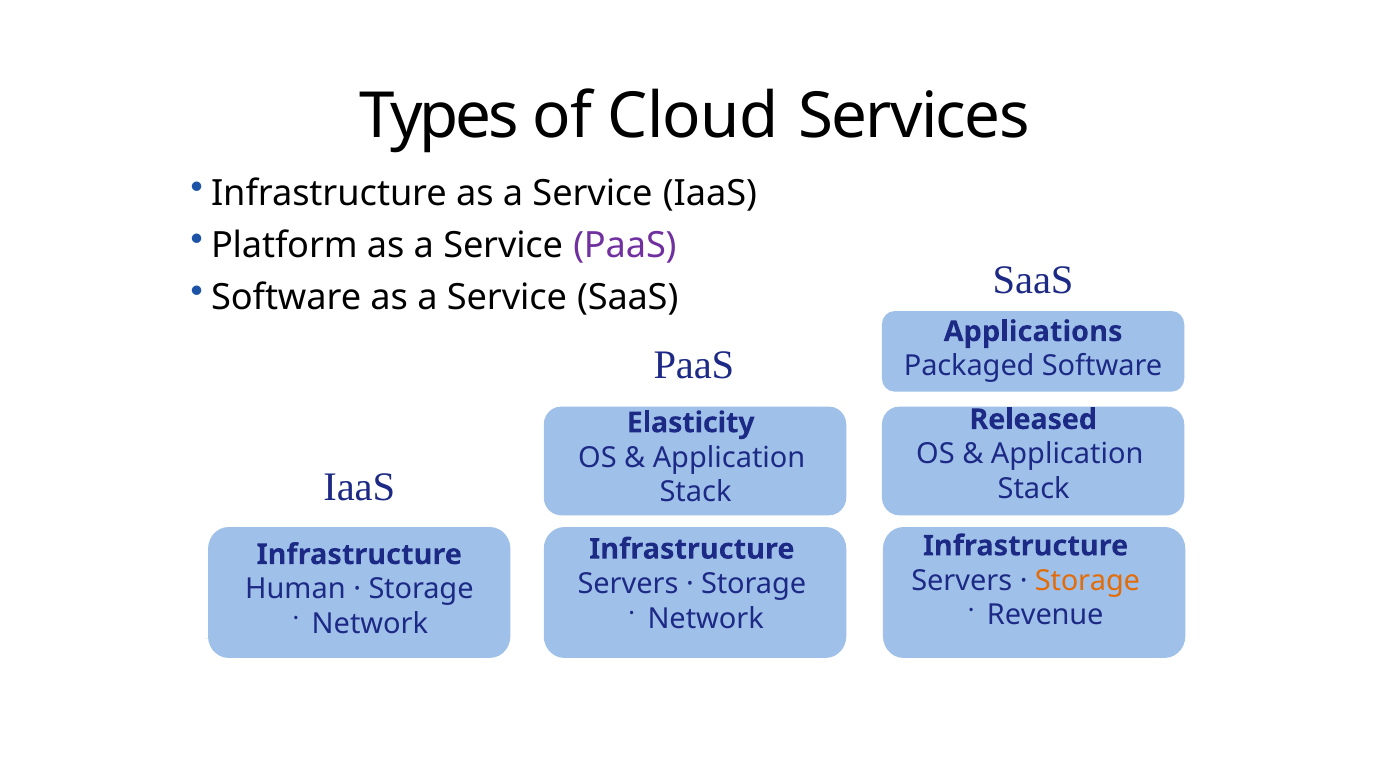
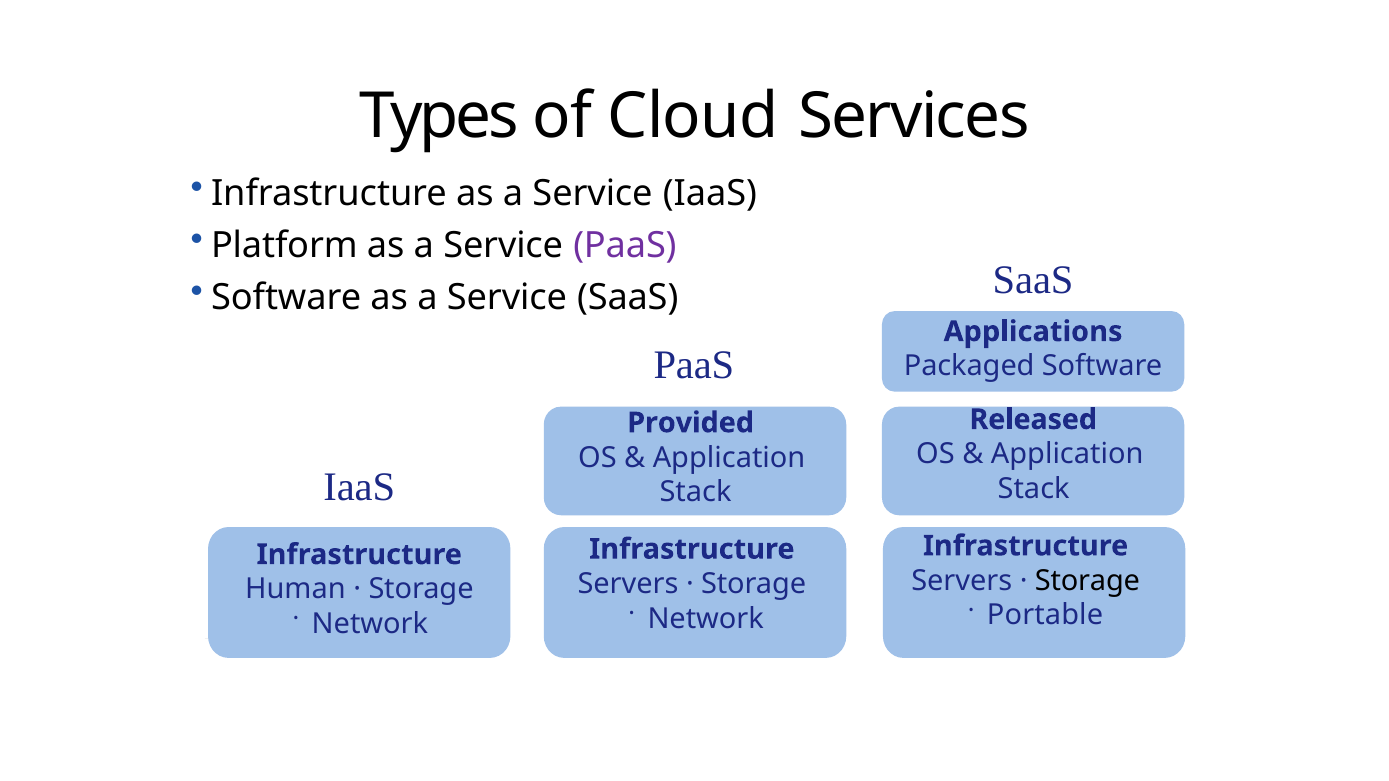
Elasticity: Elasticity -> Provided
Storage at (1087, 581) colour: orange -> black
Revenue: Revenue -> Portable
